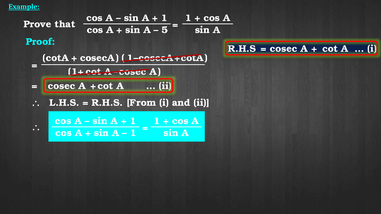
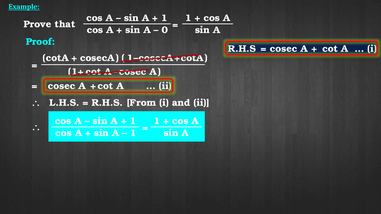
5: 5 -> 0
